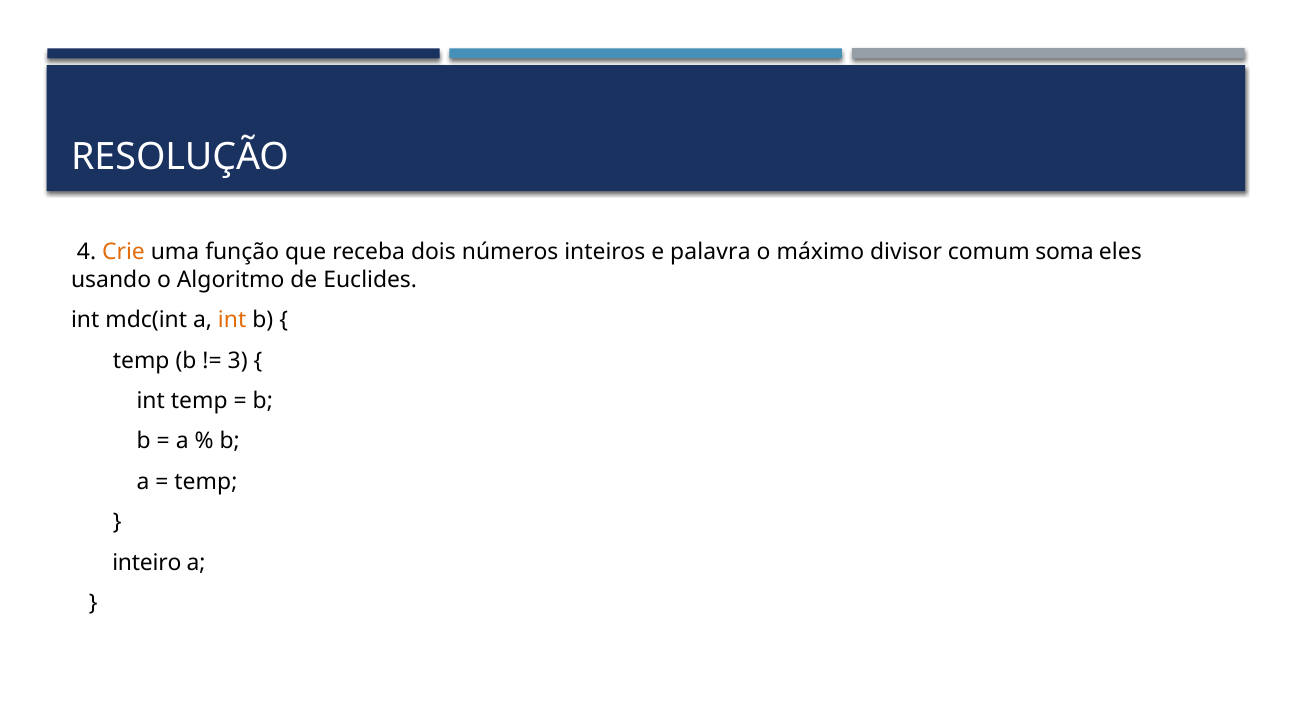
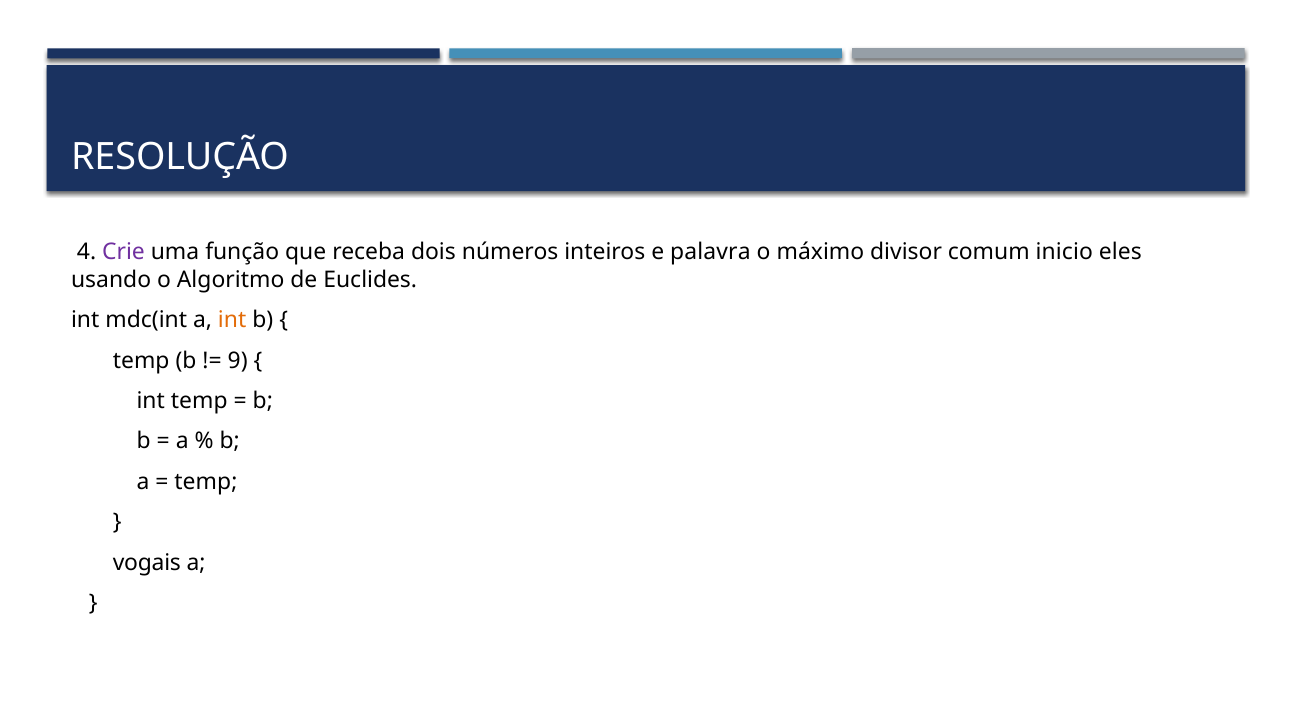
Crie colour: orange -> purple
soma: soma -> inicio
3: 3 -> 9
inteiro: inteiro -> vogais
